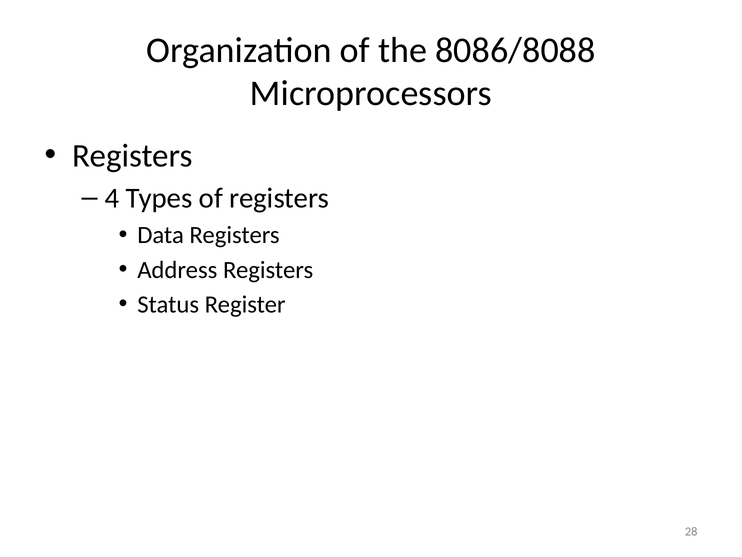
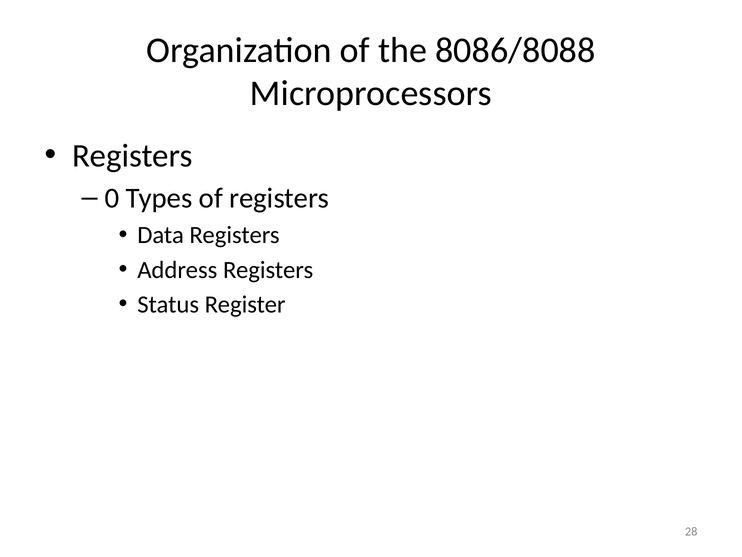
4: 4 -> 0
